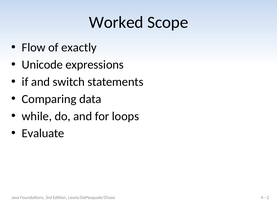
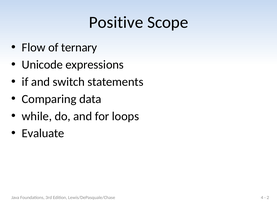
Worked: Worked -> Positive
exactly: exactly -> ternary
